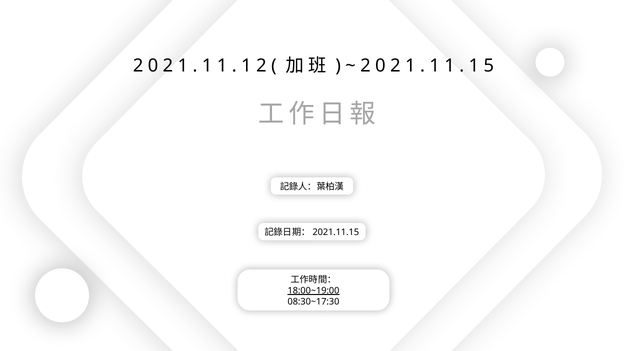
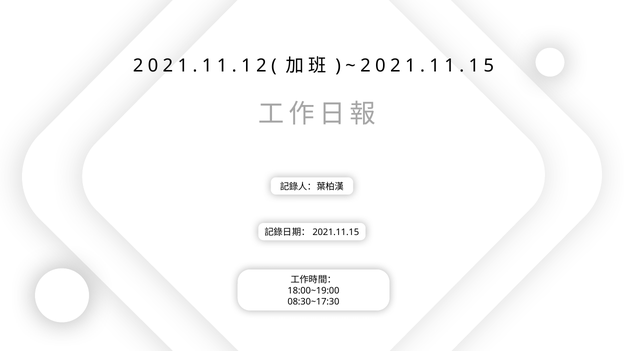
18:00~19:00 underline: present -> none
